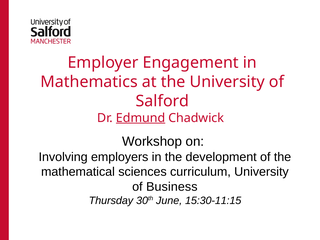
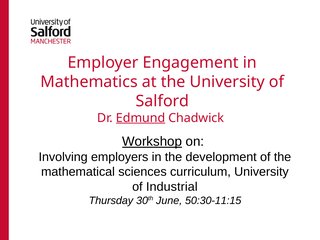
Workshop underline: none -> present
Business: Business -> Industrial
15:30-11:15: 15:30-11:15 -> 50:30-11:15
